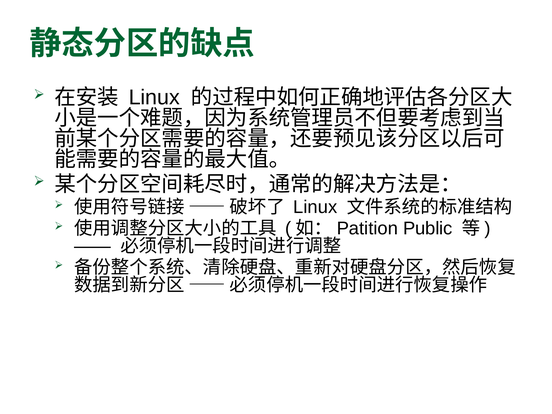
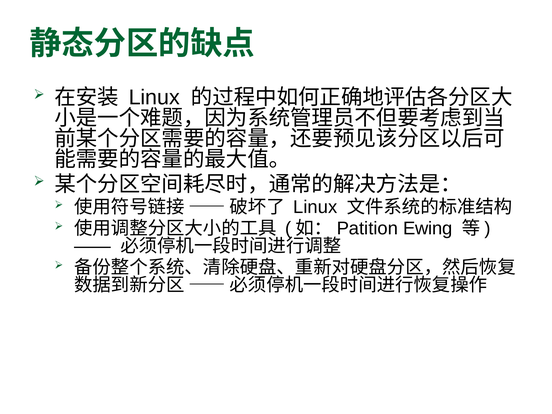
Public: Public -> Ewing
